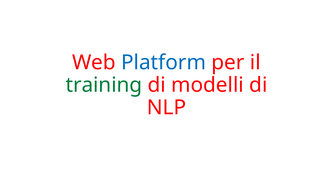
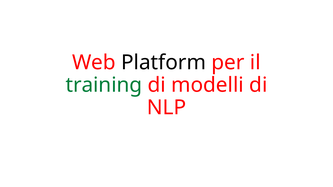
Platform colour: blue -> black
